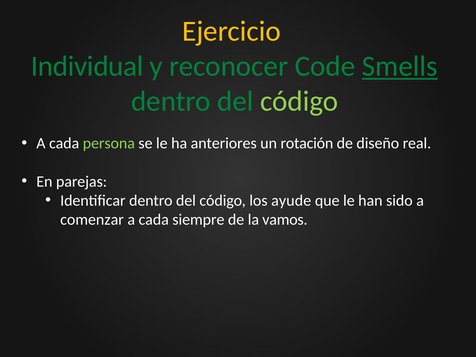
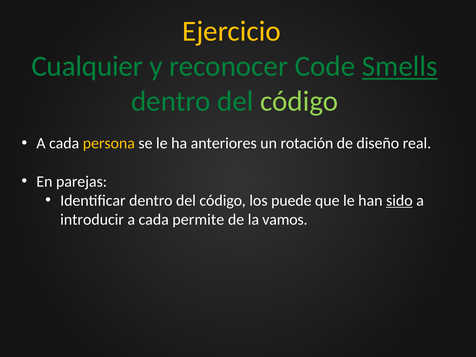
Individual: Individual -> Cualquier
persona colour: light green -> yellow
ayude: ayude -> puede
sido underline: none -> present
comenzar: comenzar -> introducir
siempre: siempre -> permite
